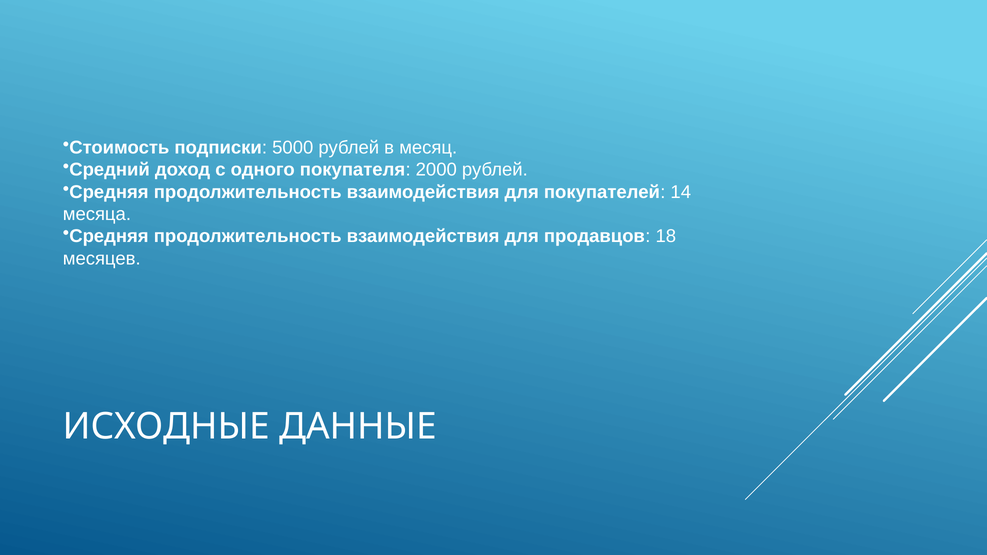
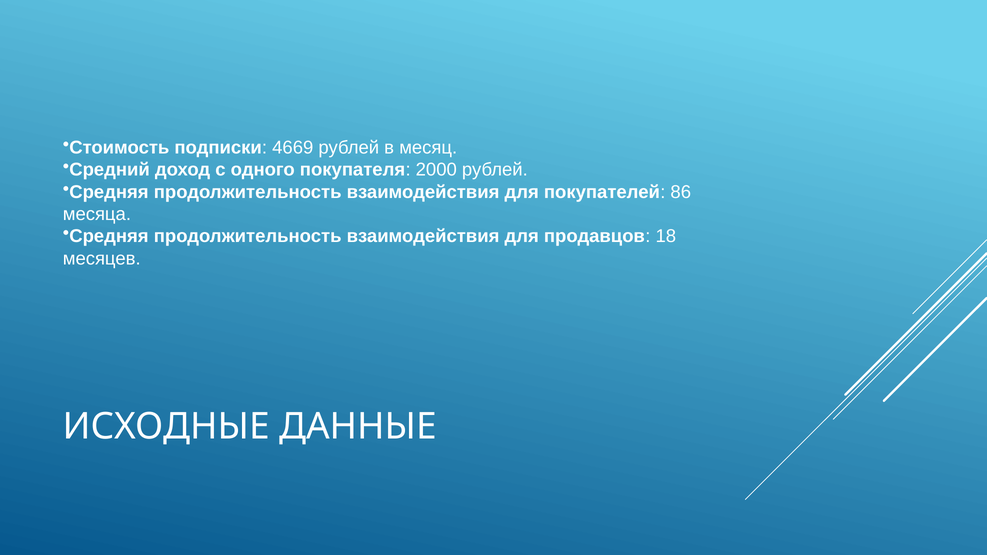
5000: 5000 -> 4669
14: 14 -> 86
